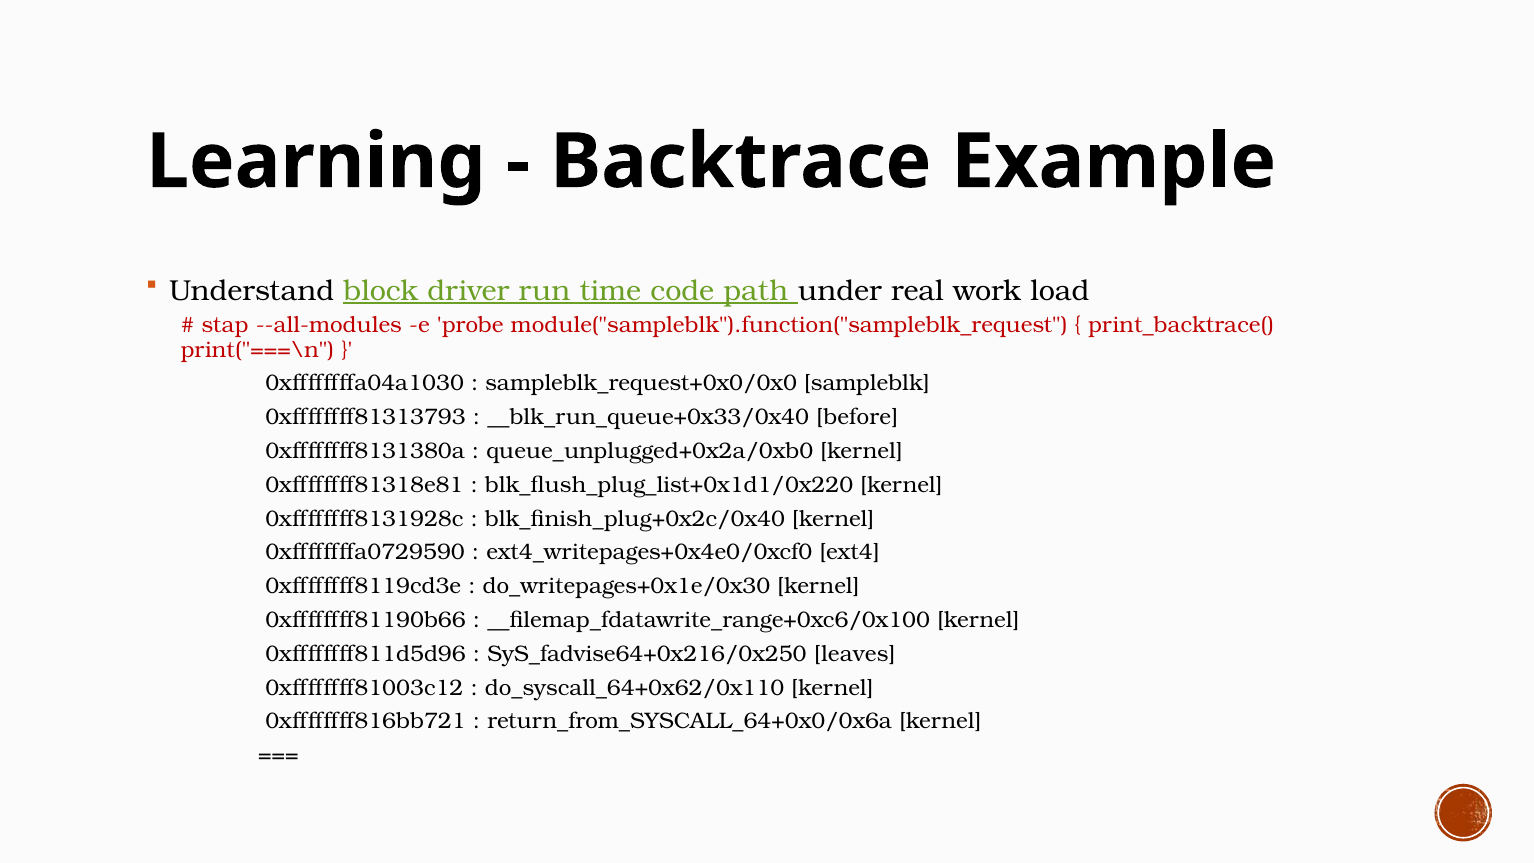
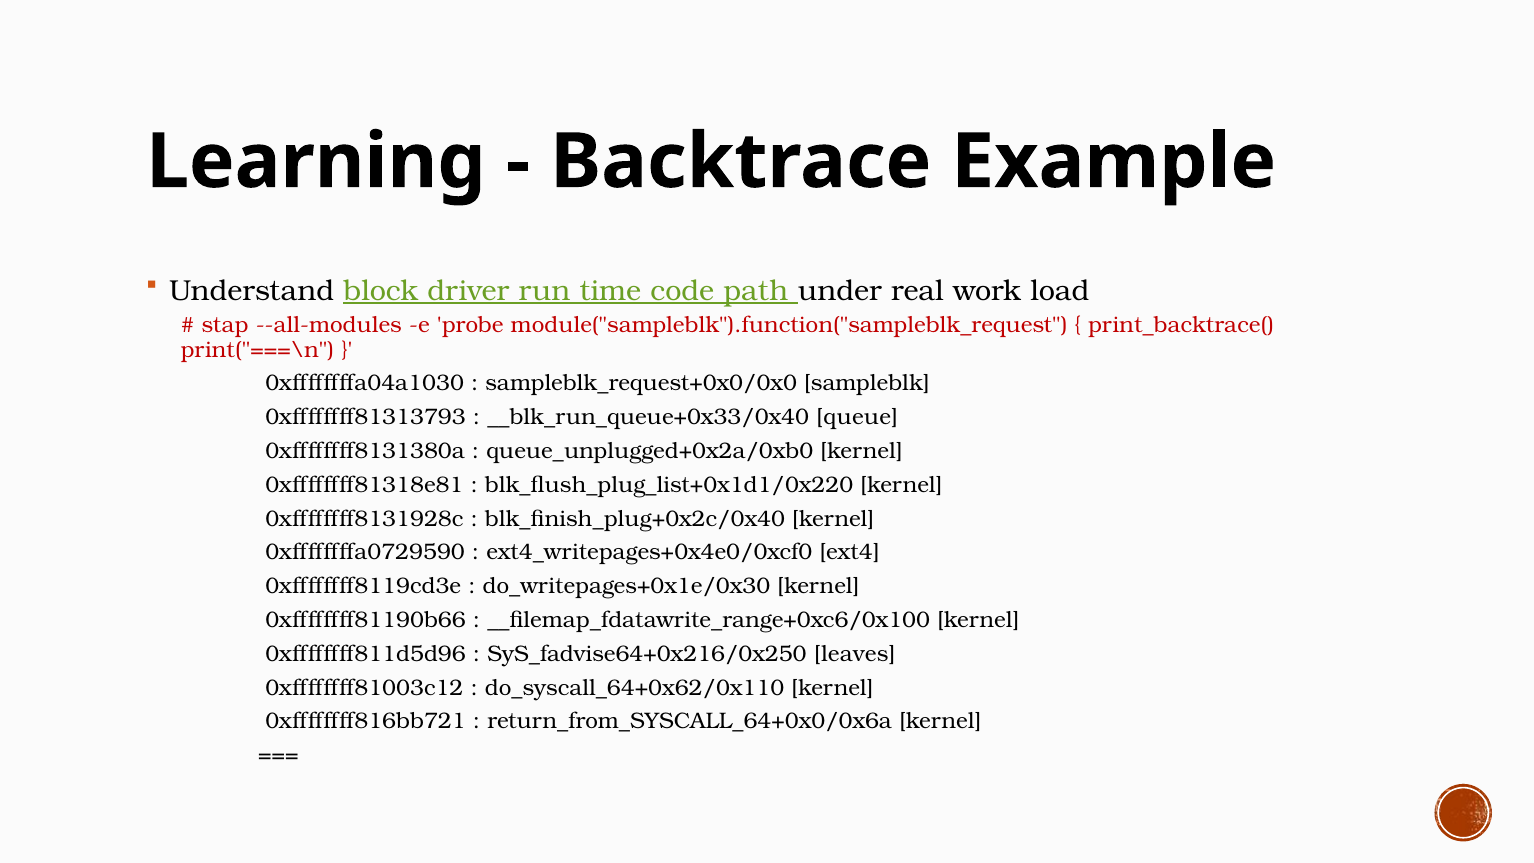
before: before -> queue
